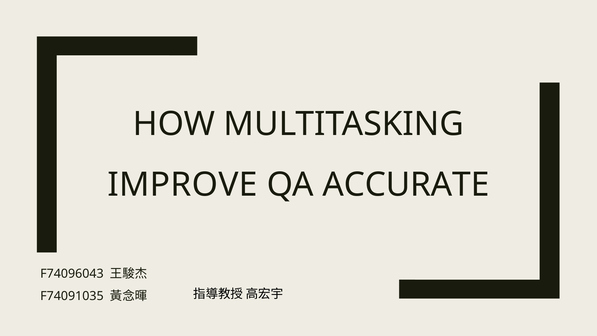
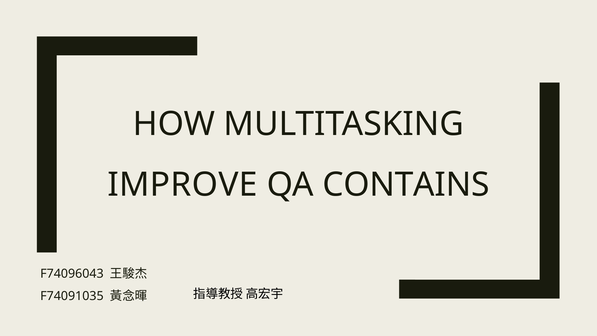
ACCURATE: ACCURATE -> CONTAINS
